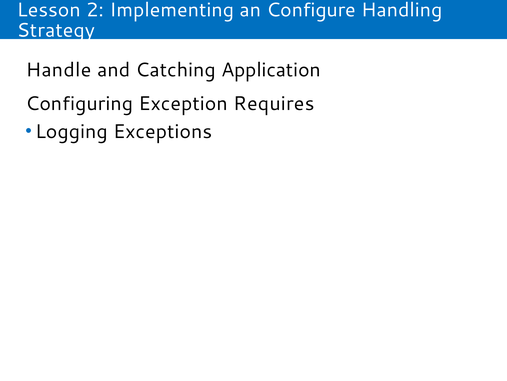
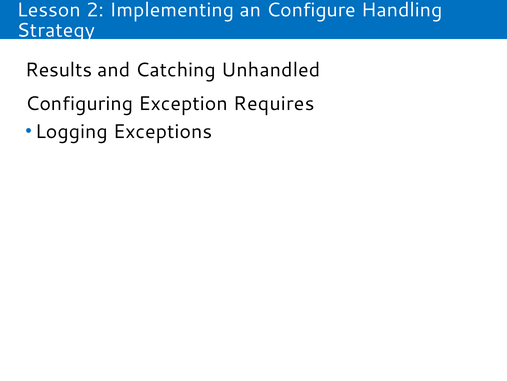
Handle: Handle -> Results
Application: Application -> Unhandled
